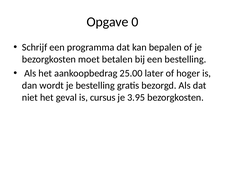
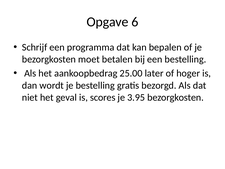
0: 0 -> 6
cursus: cursus -> scores
